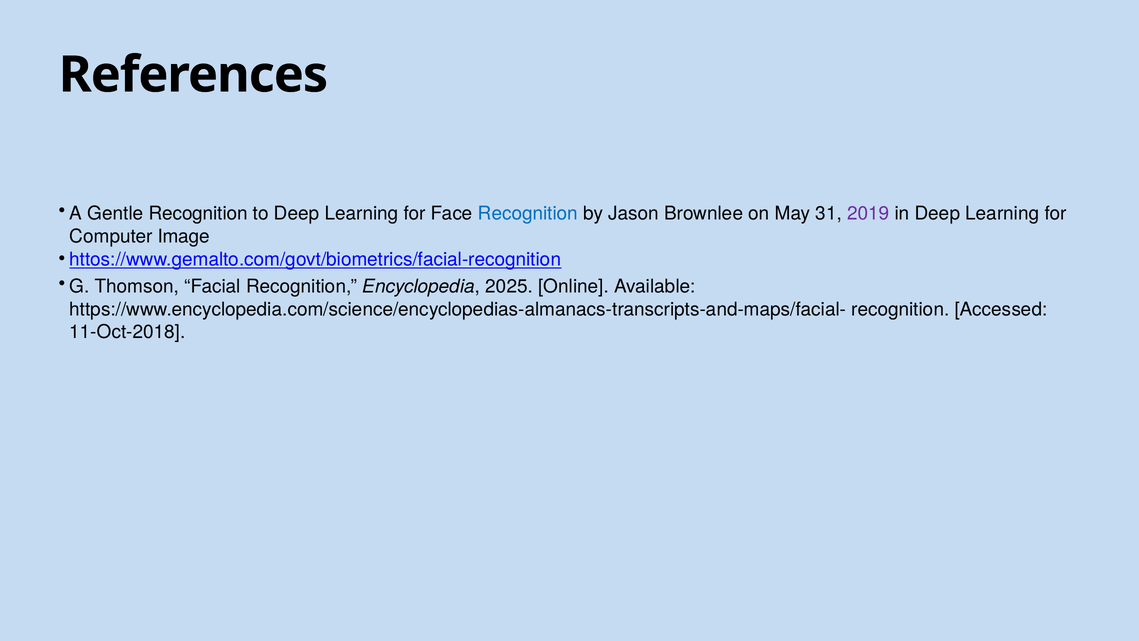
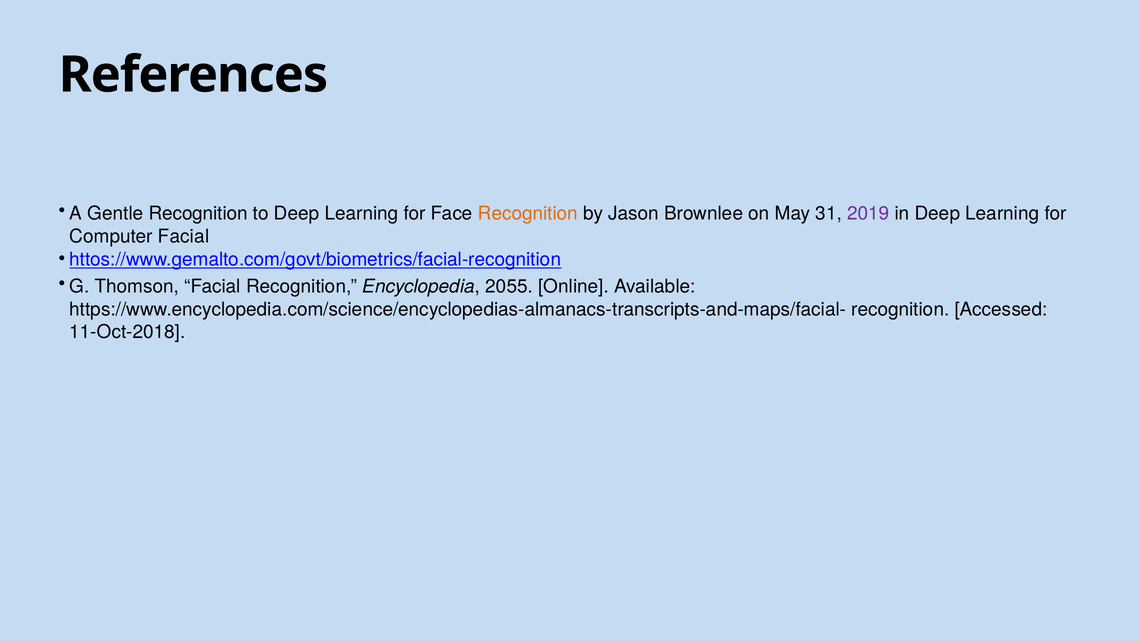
Recognition at (528, 214) colour: blue -> orange
Computer Image: Image -> Facial
2025: 2025 -> 2055
